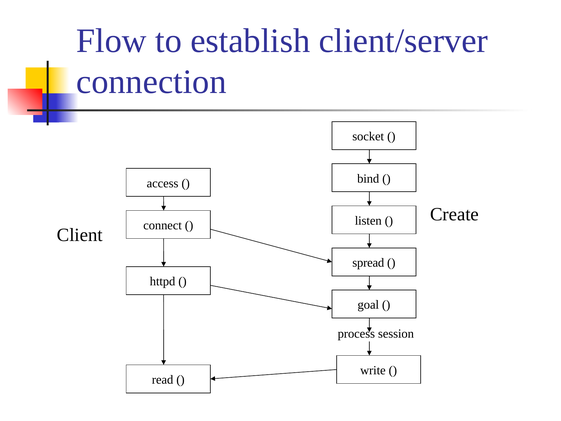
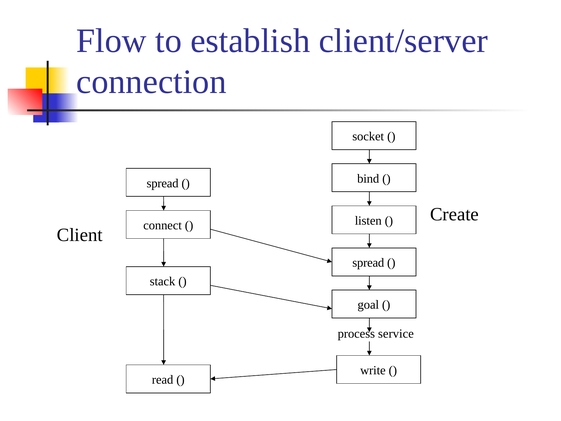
access at (163, 183): access -> spread
httpd: httpd -> stack
session: session -> service
